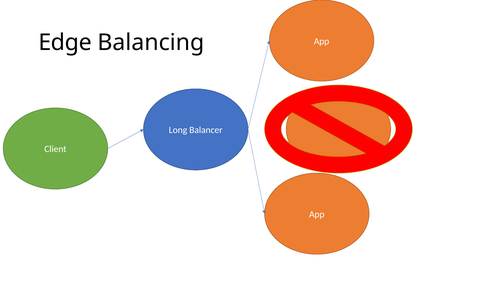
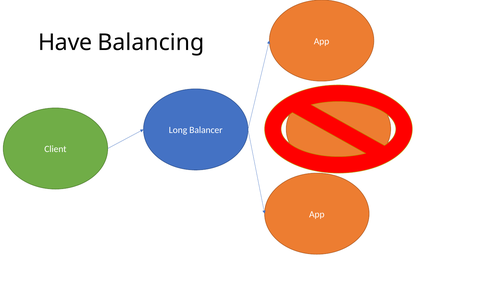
Edge: Edge -> Have
